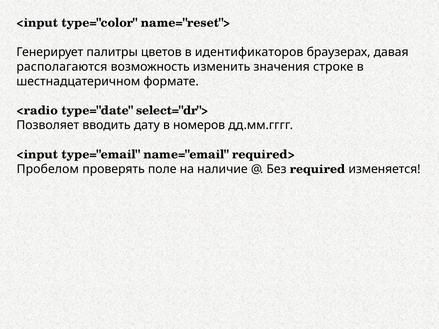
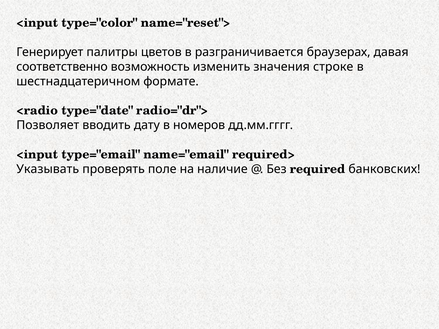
идентификаторов: идентификаторов -> разграничивается
располагаются: располагаются -> соответственно
select="dr">: select="dr"> -> radio="dr">
Пробелом: Пробелом -> Указывать
изменяется: изменяется -> банковских
